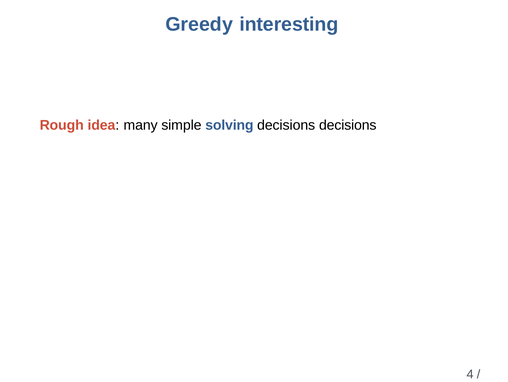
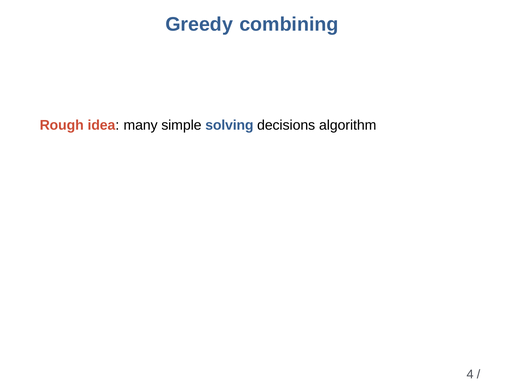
interesting: interesting -> combining
decisions decisions: decisions -> algorithm
